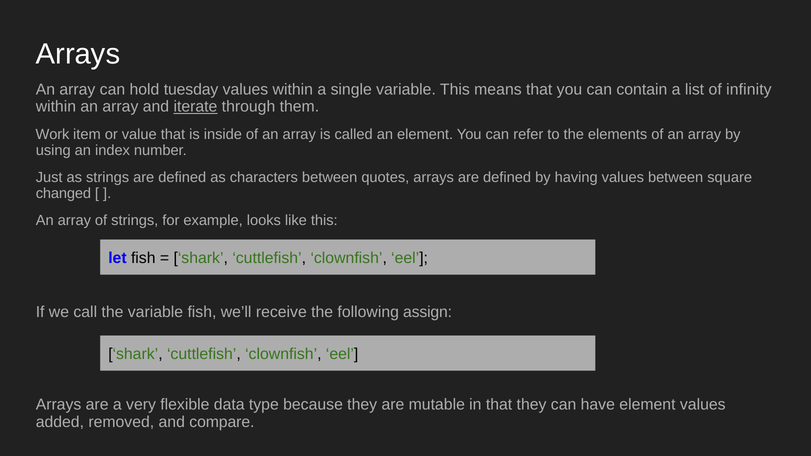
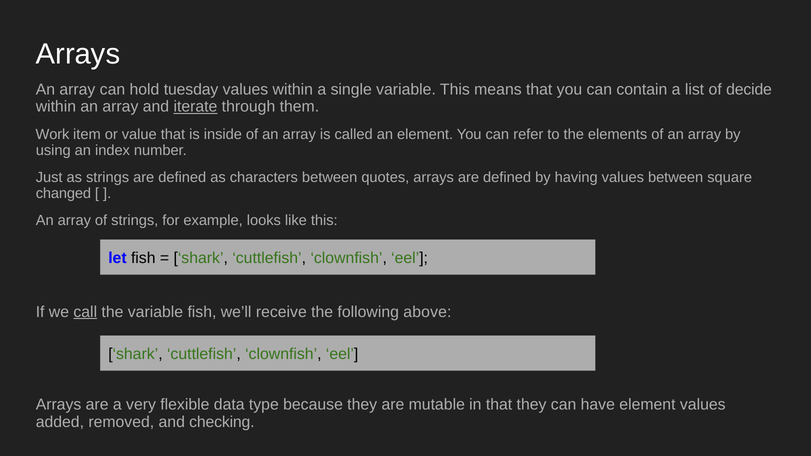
infinity: infinity -> decide
call underline: none -> present
assign: assign -> above
compare: compare -> checking
